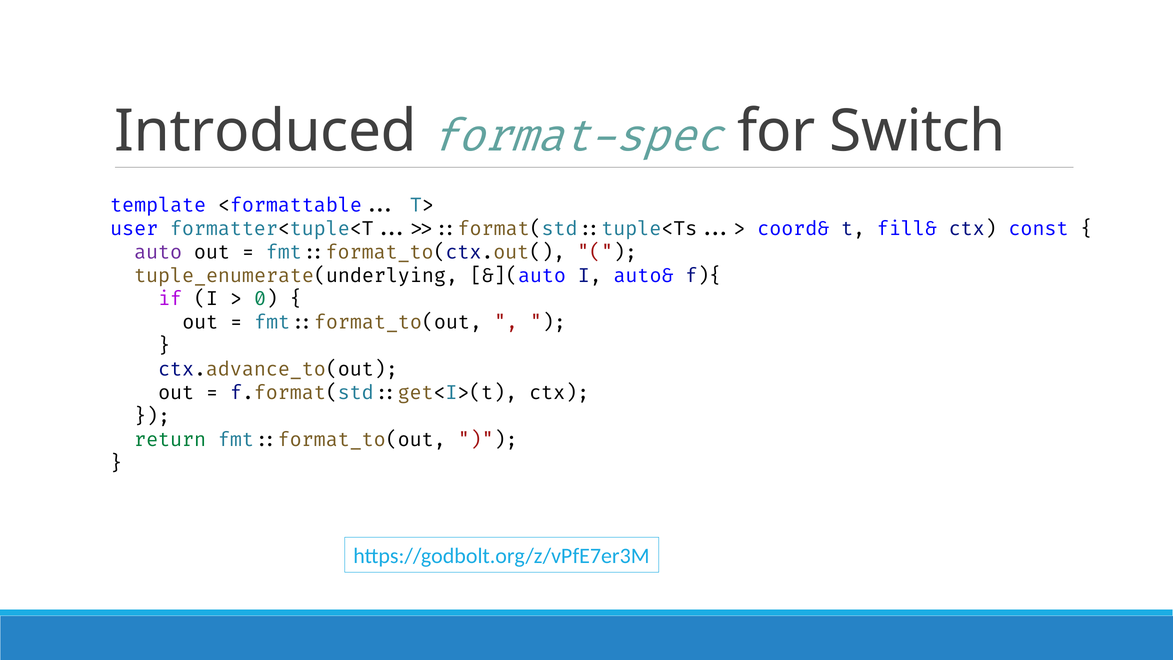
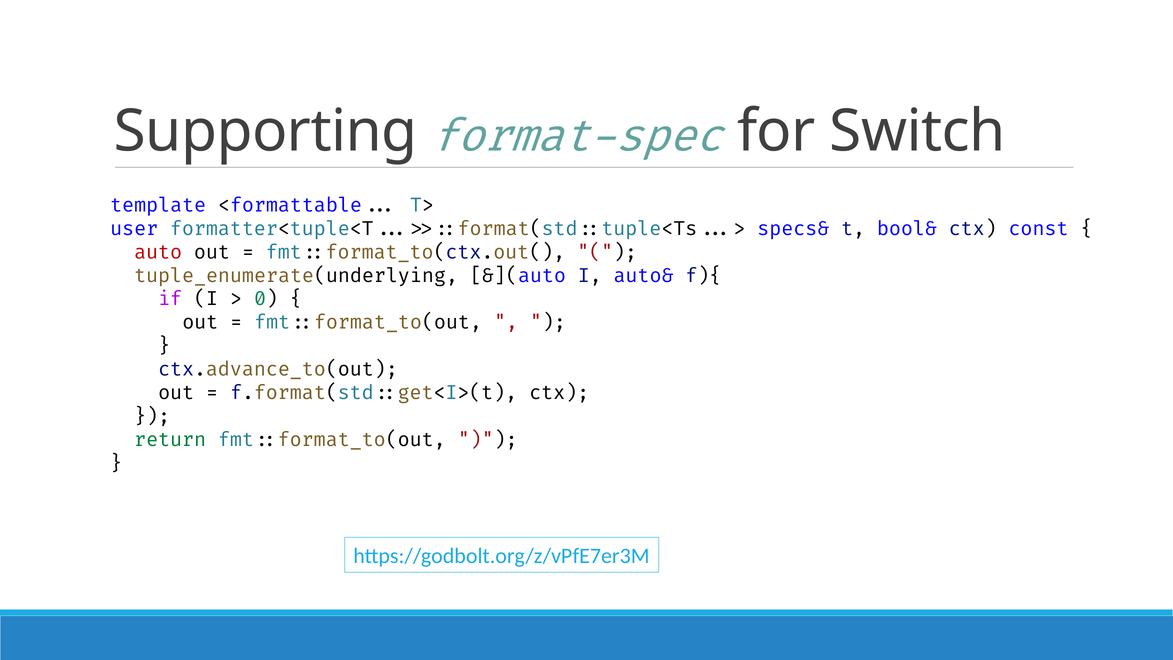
Introduced: Introduced -> Supporting
coord&: coord& -> specs&
fill&: fill& -> bool&
auto colour: purple -> red
